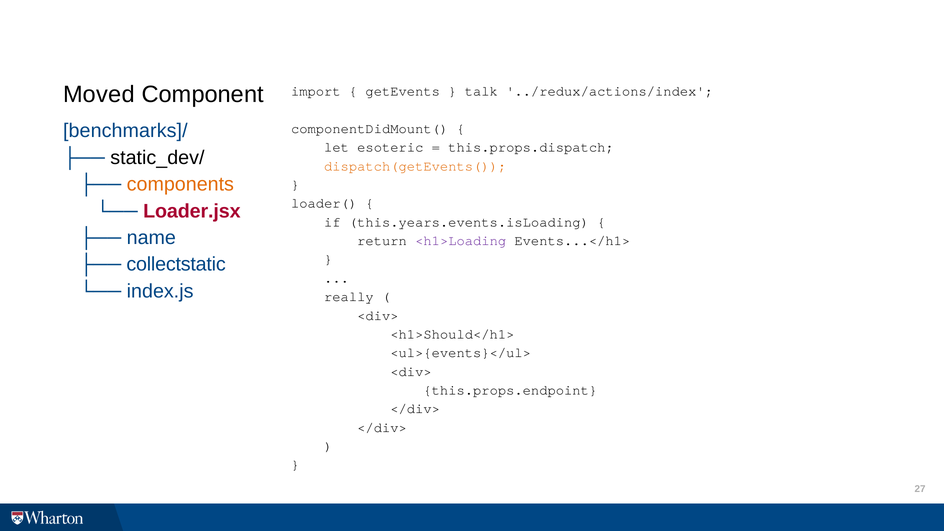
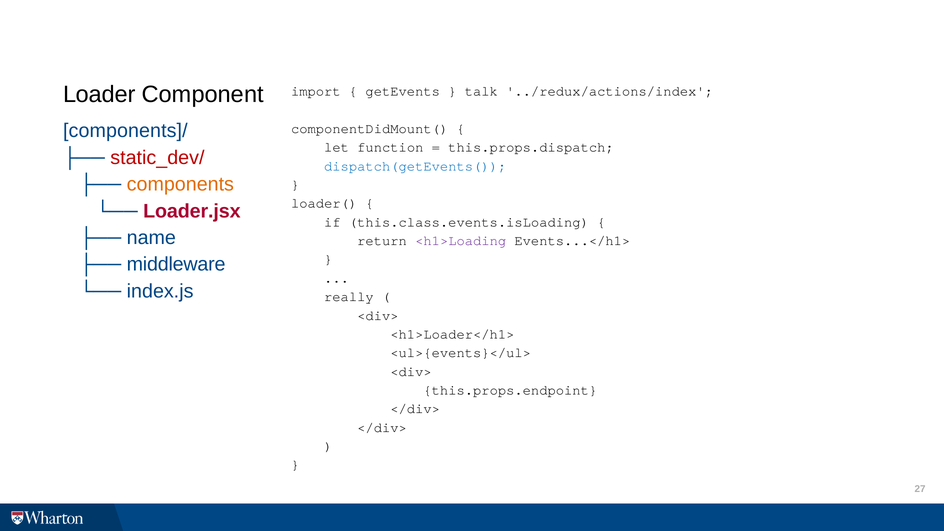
Moved: Moved -> Loader
benchmarks]/: benchmarks]/ -> components]/
esoteric: esoteric -> function
static_dev/ colour: black -> red
dispatch(getEvents( colour: orange -> blue
this.years.events.isLoading: this.years.events.isLoading -> this.class.events.isLoading
collectstatic: collectstatic -> middleware
<h1>Should</h1>: <h1>Should</h1> -> <h1>Loader</h1>
